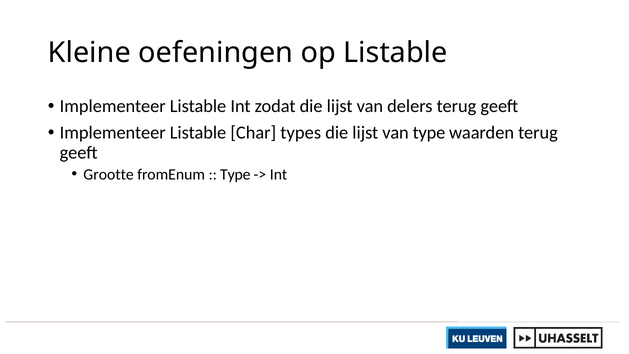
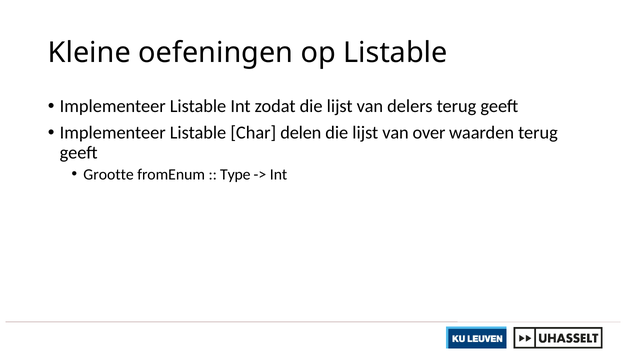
types: types -> delen
van type: type -> over
